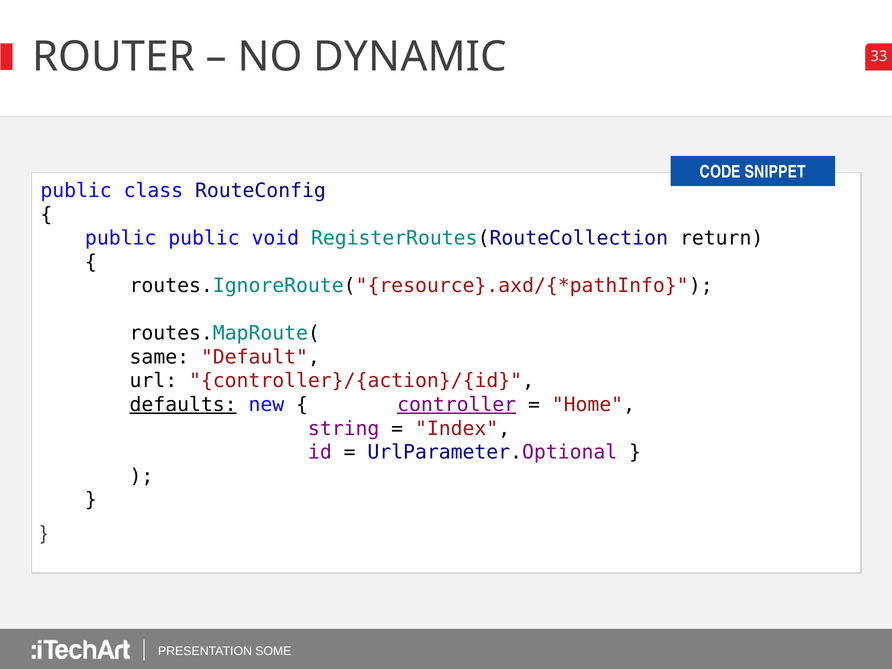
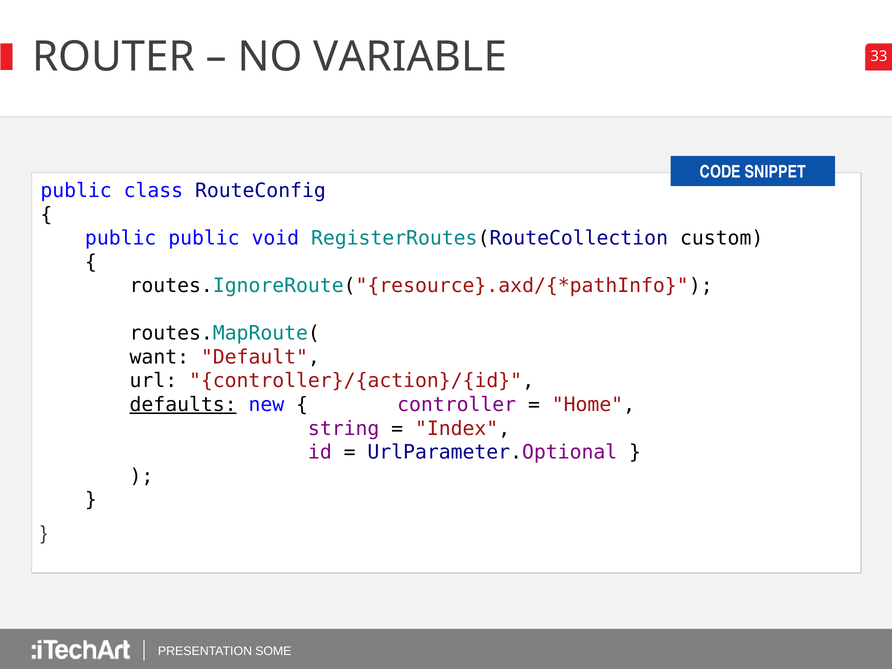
DYNAMIC: DYNAMIC -> VARIABLE
return: return -> custom
same: same -> want
controller underline: present -> none
